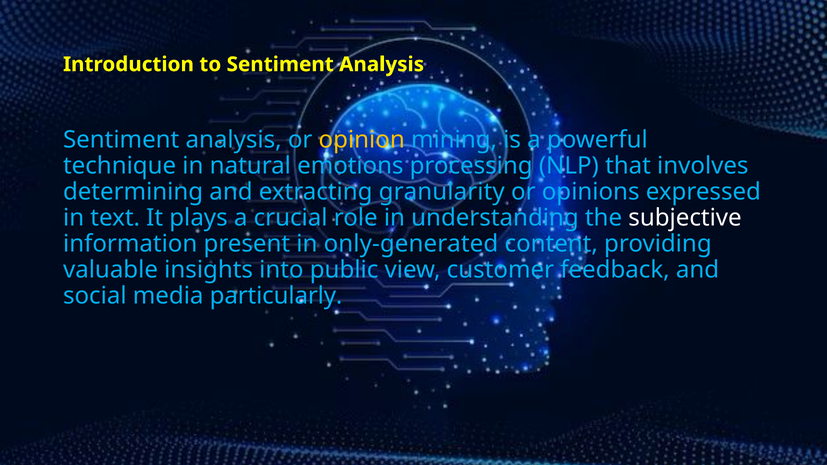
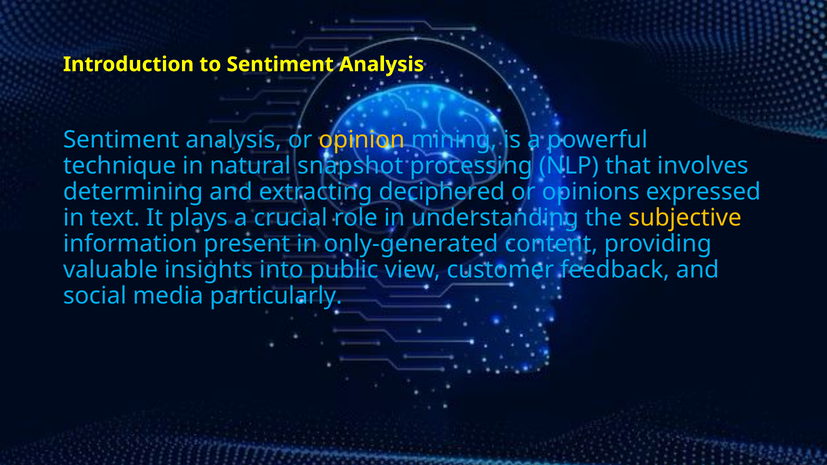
emotions: emotions -> snapshot
granularity: granularity -> deciphered
subjective colour: white -> yellow
